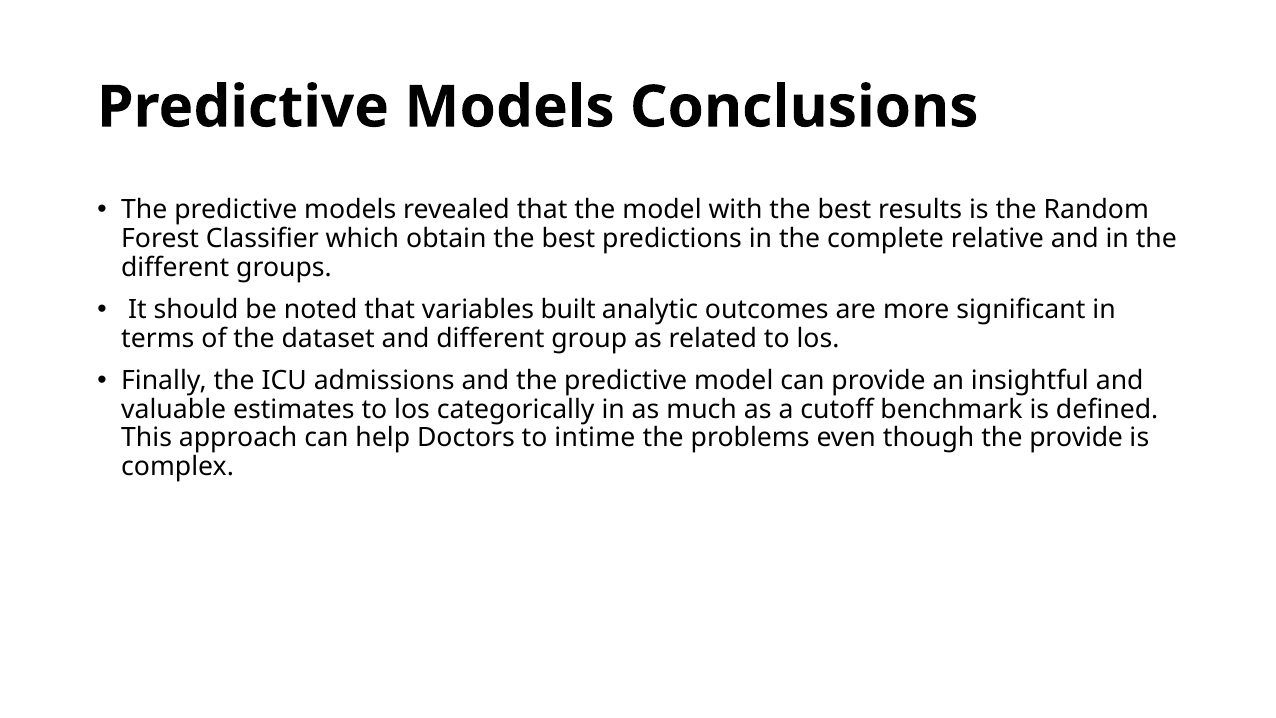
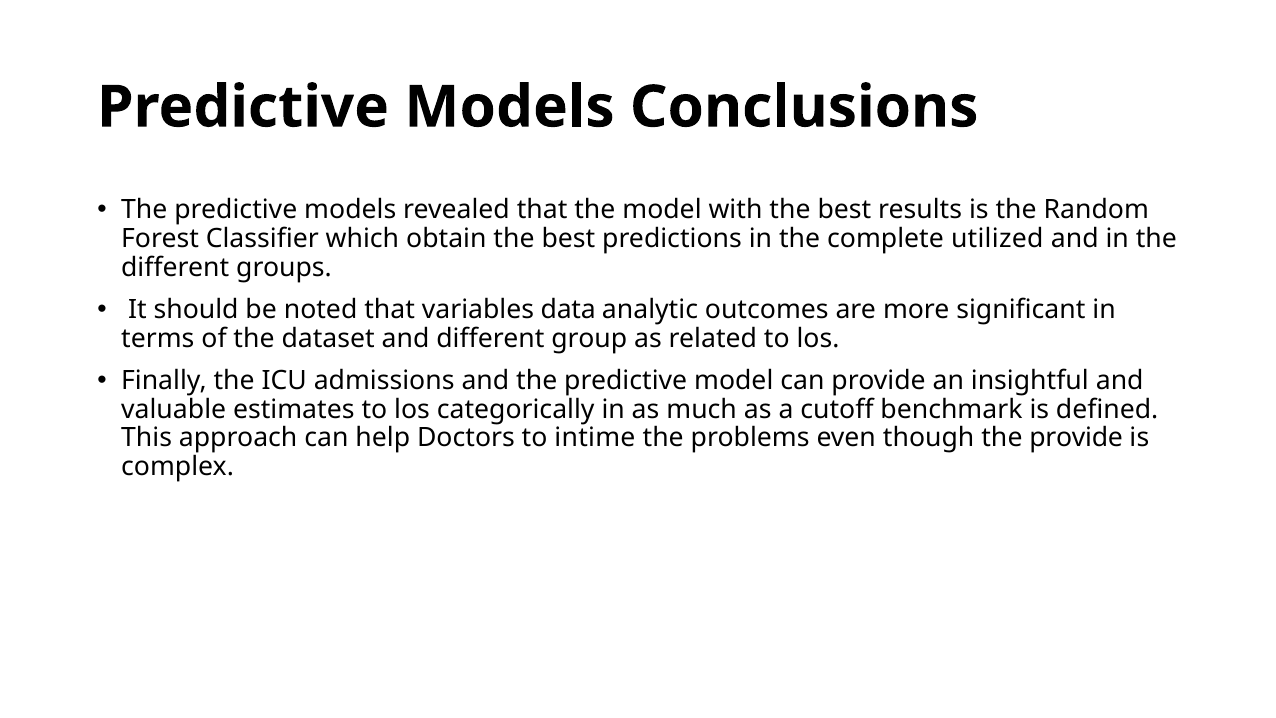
relative: relative -> utilized
built: built -> data
